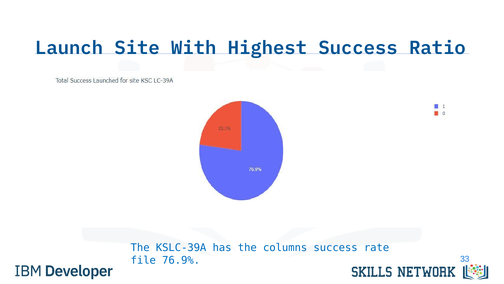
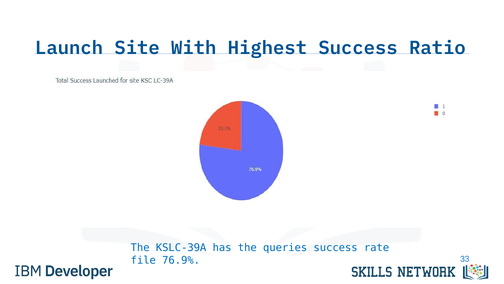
columns: columns -> queries
